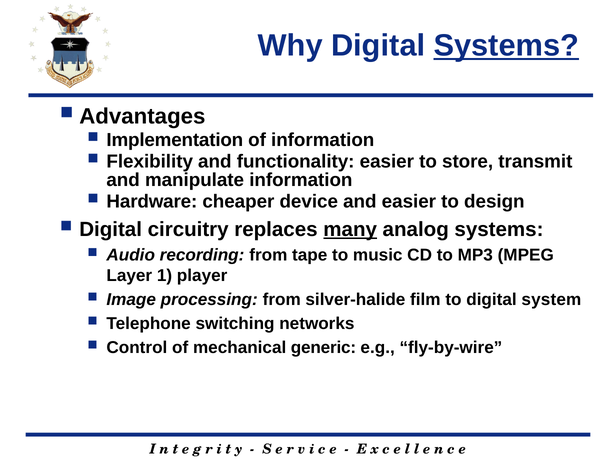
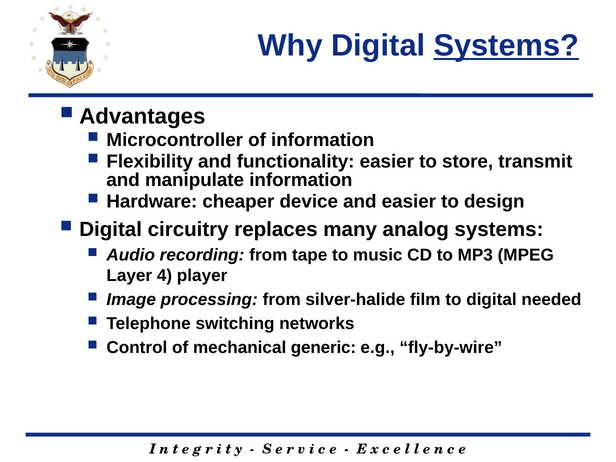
Implementation: Implementation -> Microcontroller
many underline: present -> none
1: 1 -> 4
system: system -> needed
